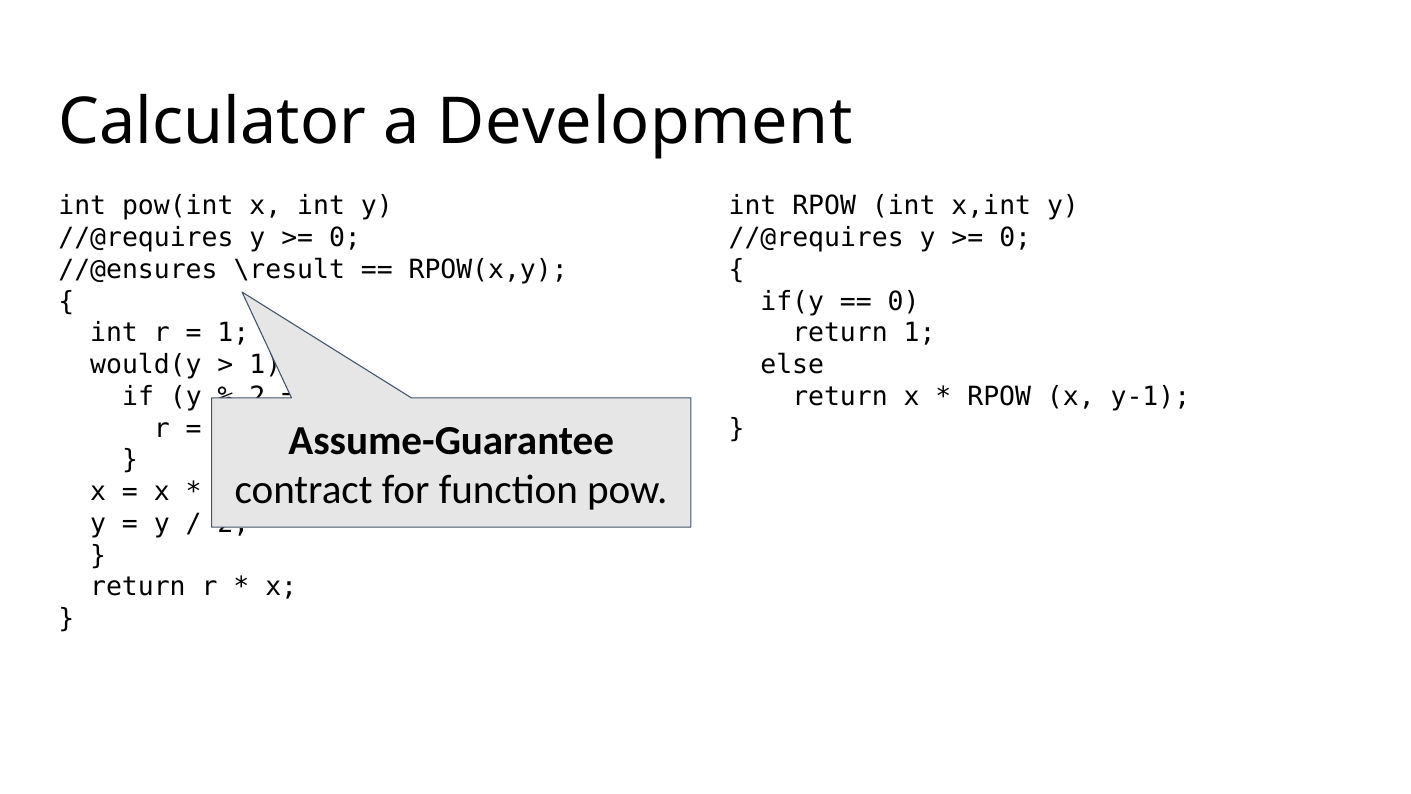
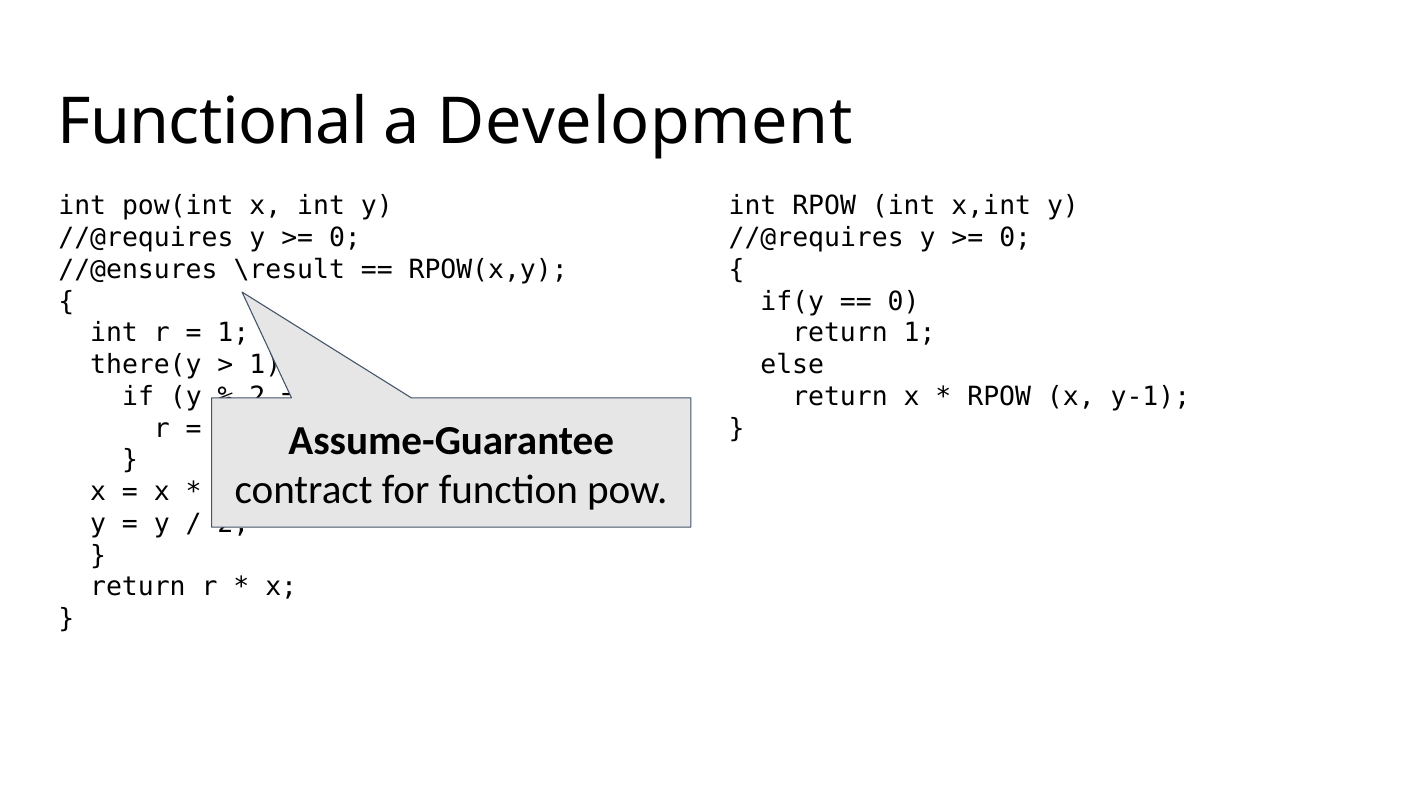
Calculator: Calculator -> Functional
would(y: would(y -> there(y
